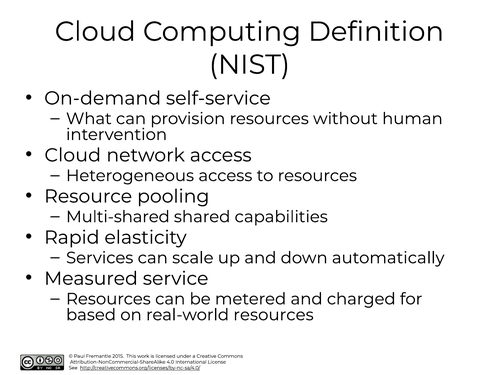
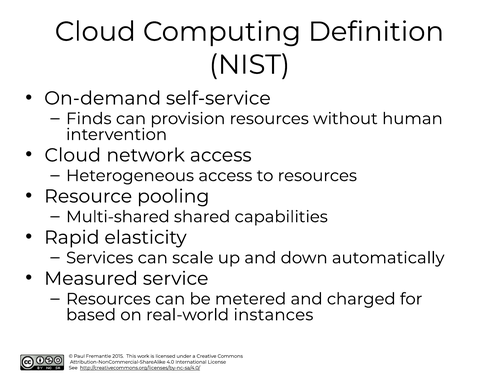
What: What -> Finds
real-world resources: resources -> instances
